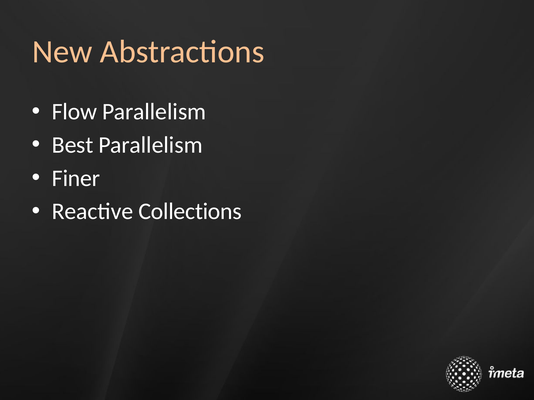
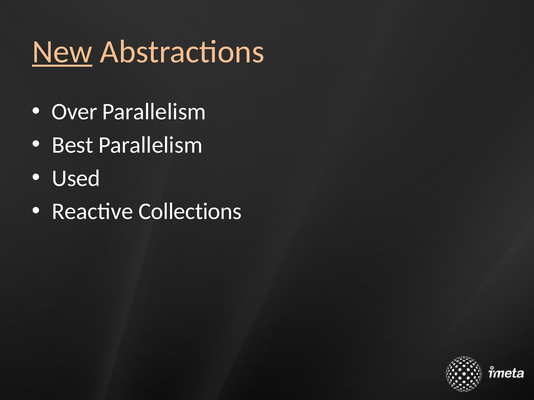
New underline: none -> present
Flow: Flow -> Over
Finer: Finer -> Used
